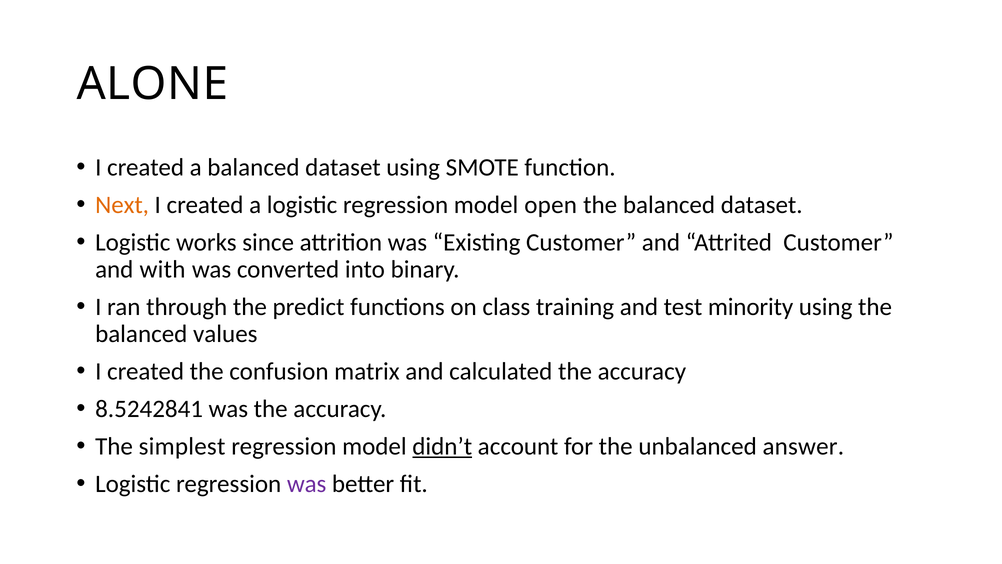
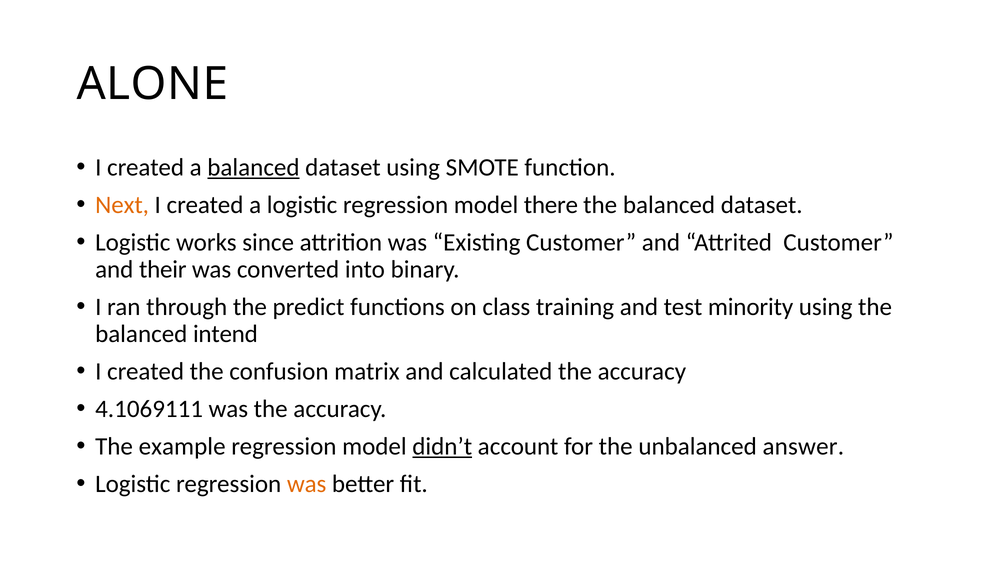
balanced at (253, 167) underline: none -> present
open: open -> there
with: with -> their
values: values -> intend
8.5242841: 8.5242841 -> 4.1069111
simplest: simplest -> example
was at (307, 484) colour: purple -> orange
